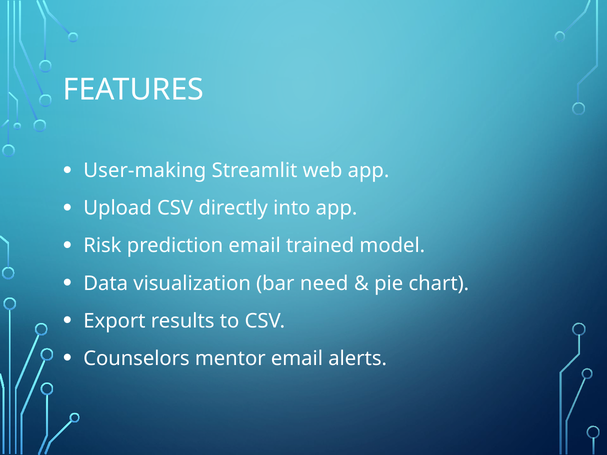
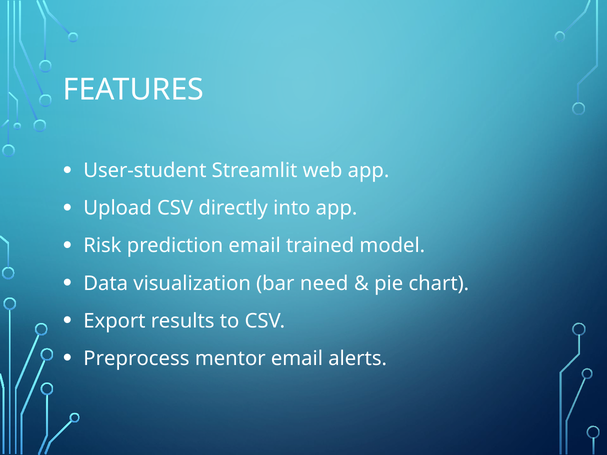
User-making: User-making -> User-student
Counselors: Counselors -> Preprocess
